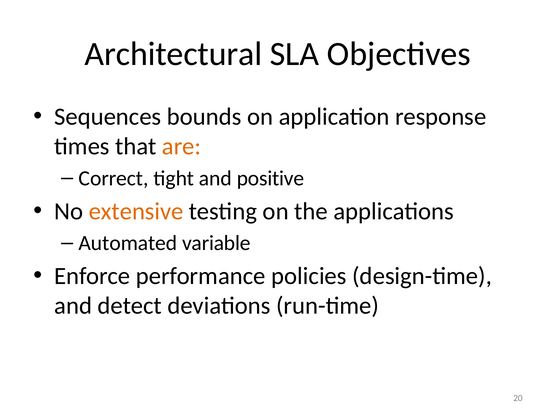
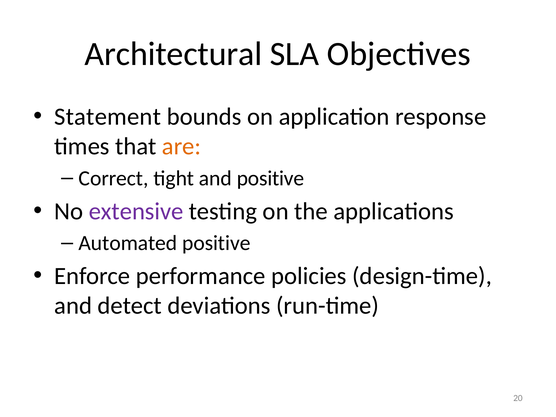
Sequences: Sequences -> Statement
extensive colour: orange -> purple
Automated variable: variable -> positive
